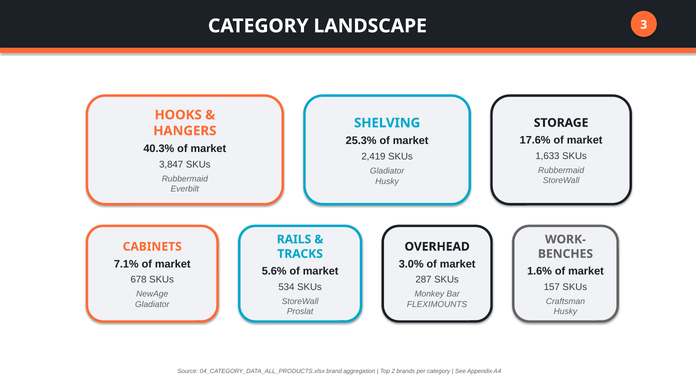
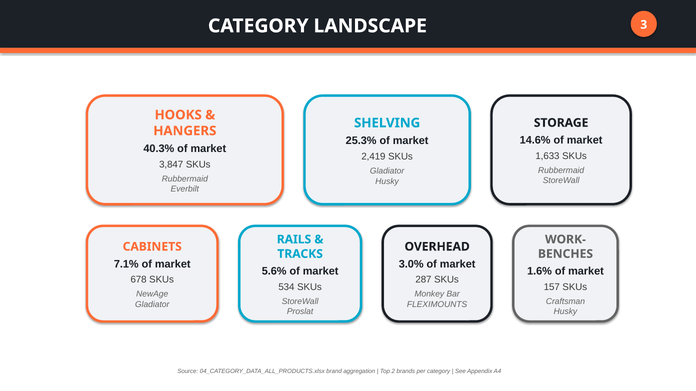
17.6%: 17.6% -> 14.6%
